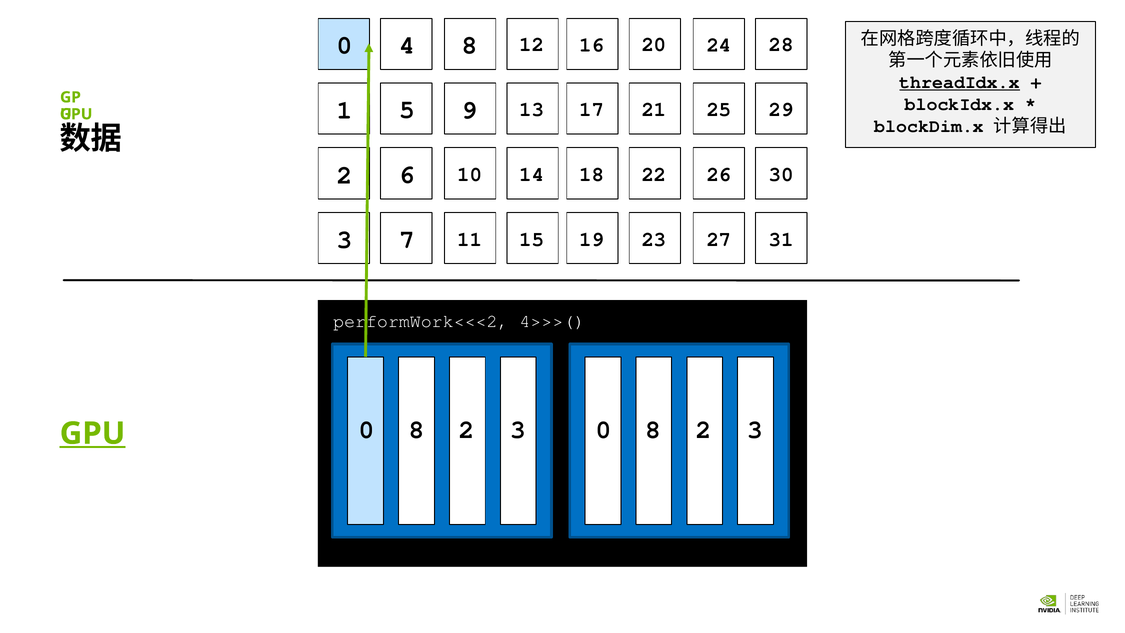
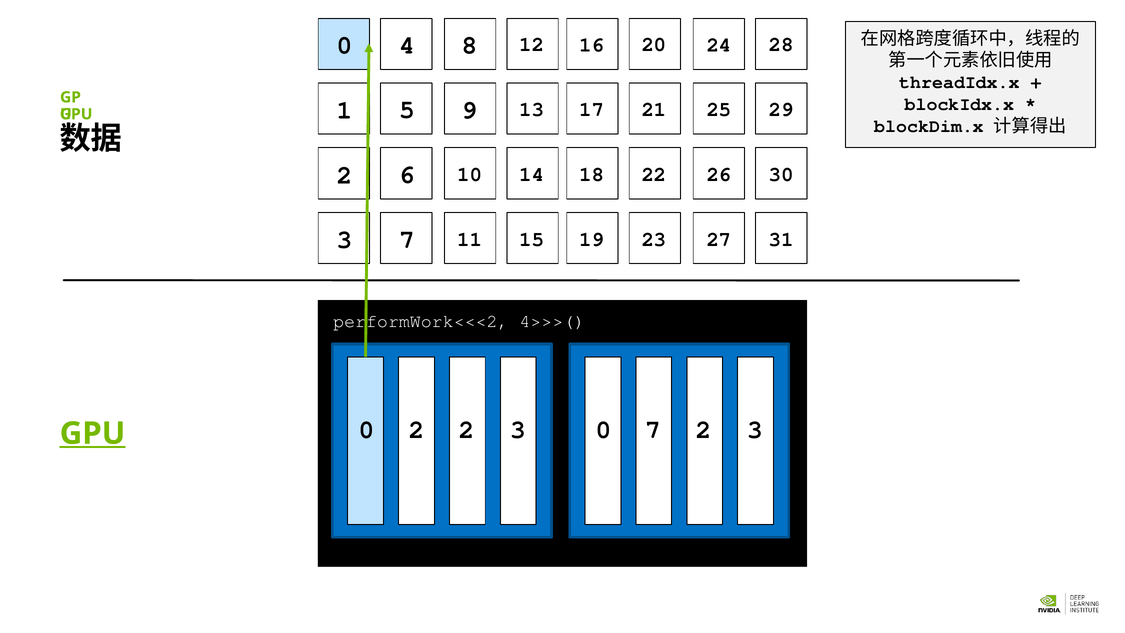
threadIdx.x underline: present -> none
8 at (416, 430): 8 -> 2
3 0 8: 8 -> 7
